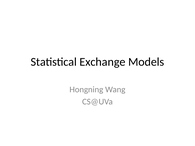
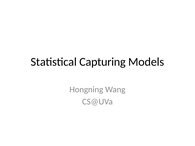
Exchange: Exchange -> Capturing
